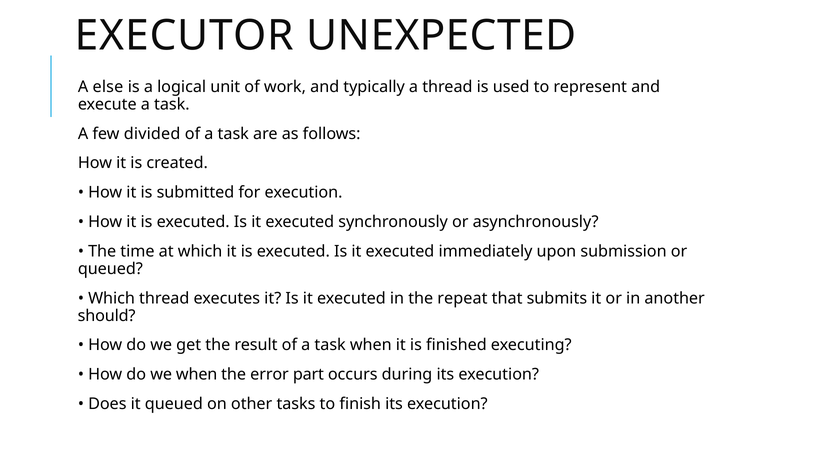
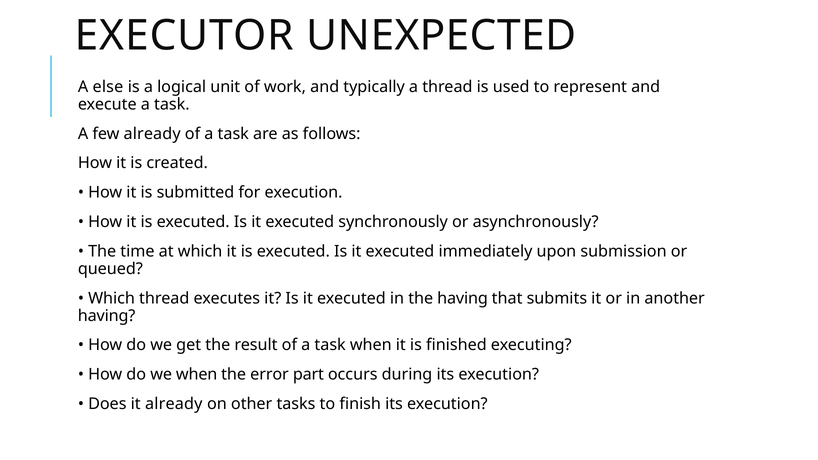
few divided: divided -> already
the repeat: repeat -> having
should at (107, 316): should -> having
it queued: queued -> already
